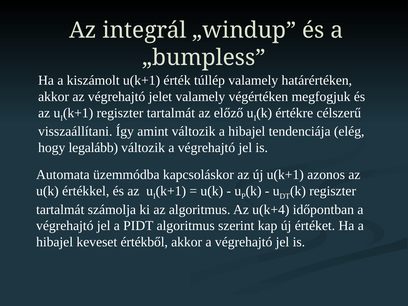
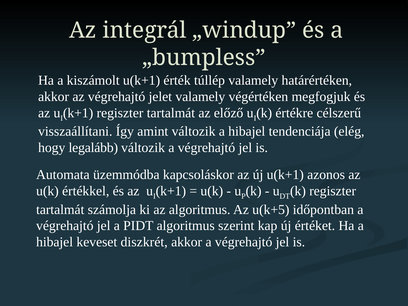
u(k+4: u(k+4 -> u(k+5
értékből: értékből -> diszkrét
